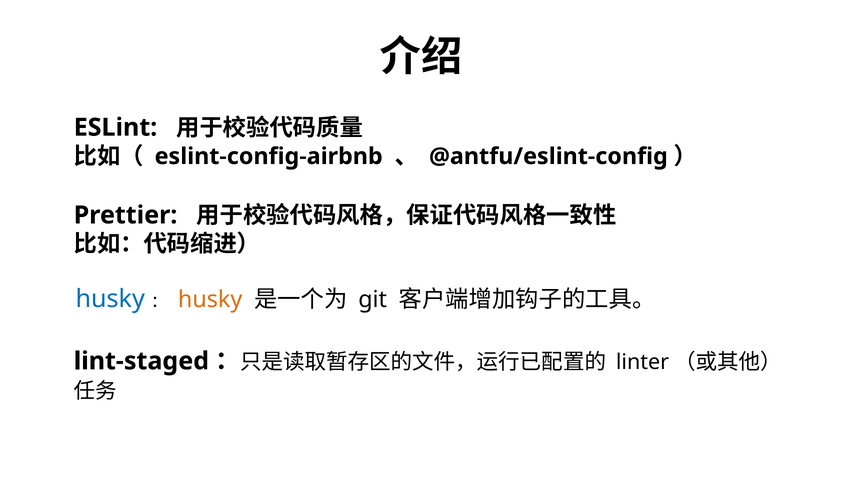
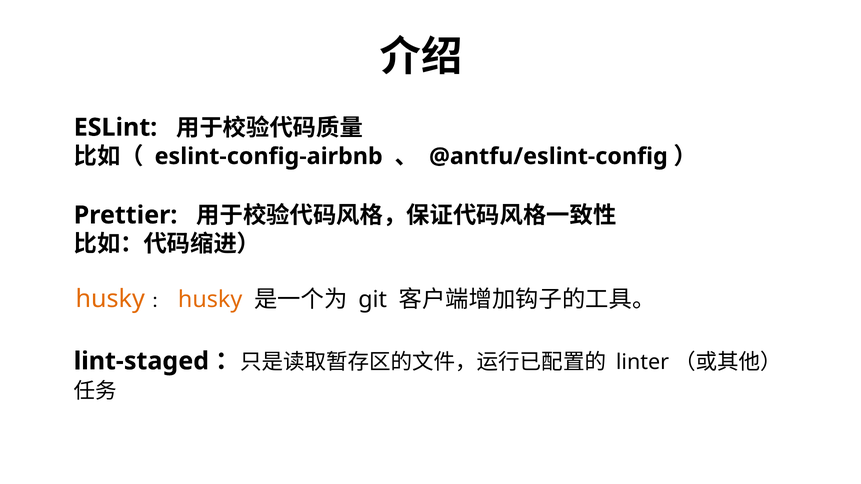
husky at (111, 299) colour: blue -> orange
